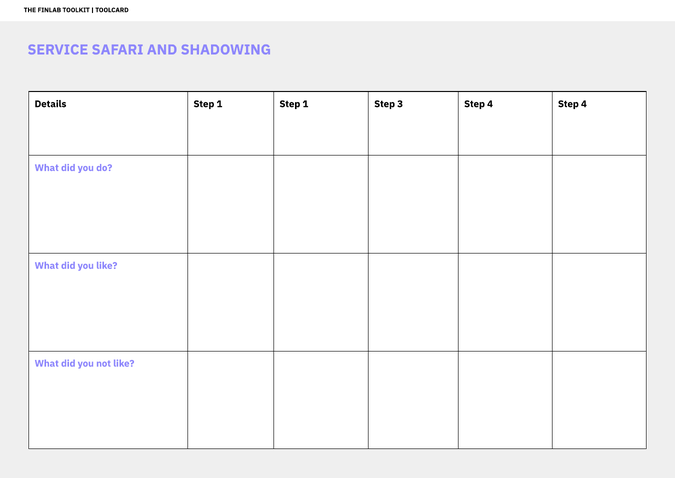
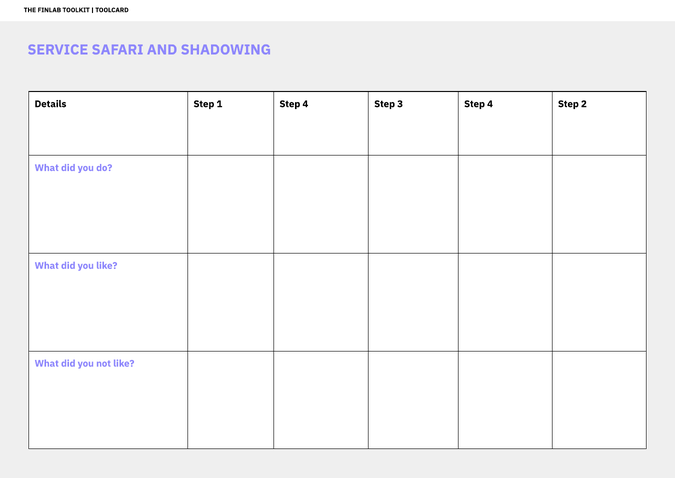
1 Step 1: 1 -> 4
4 Step 4: 4 -> 2
